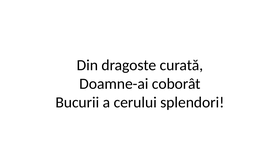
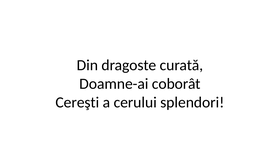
Bucurii: Bucurii -> Cereşti
